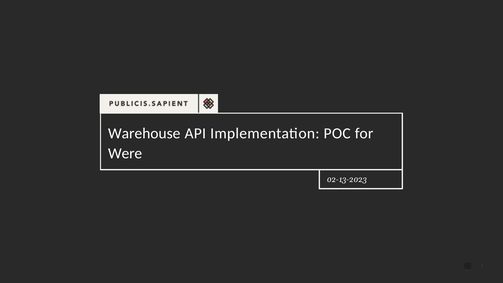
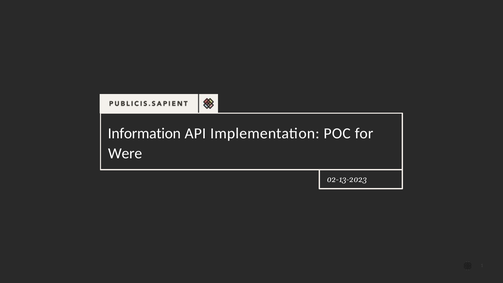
Warehouse: Warehouse -> Information
